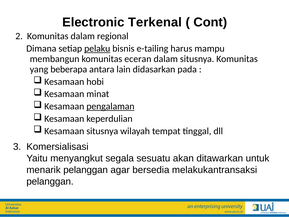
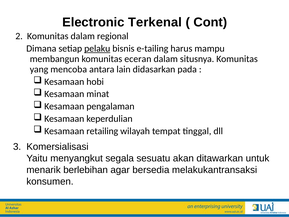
beberapa: beberapa -> mencoba
pengalaman underline: present -> none
Kesamaan situsnya: situsnya -> retailing
menarik pelanggan: pelanggan -> berlebihan
pelanggan at (50, 181): pelanggan -> konsumen
